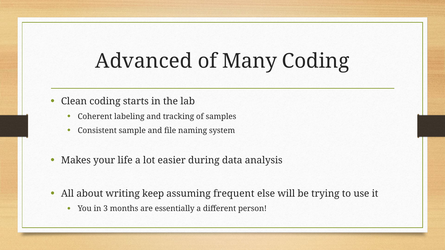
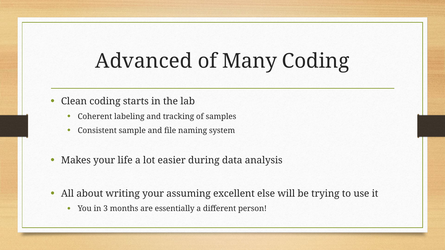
writing keep: keep -> your
frequent: frequent -> excellent
